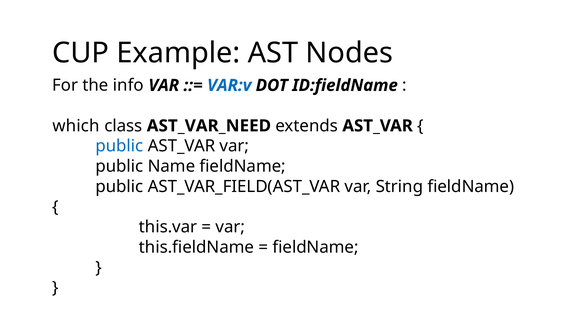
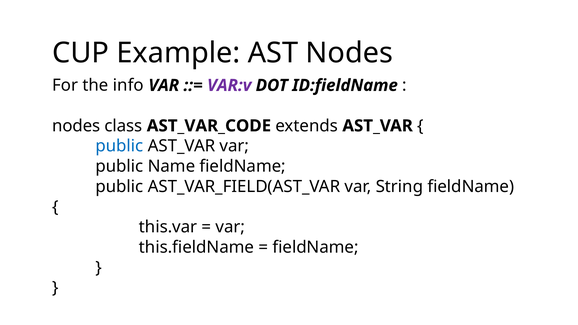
VAR:v colour: blue -> purple
which at (76, 126): which -> nodes
AST_VAR_NEED: AST_VAR_NEED -> AST_VAR_CODE
